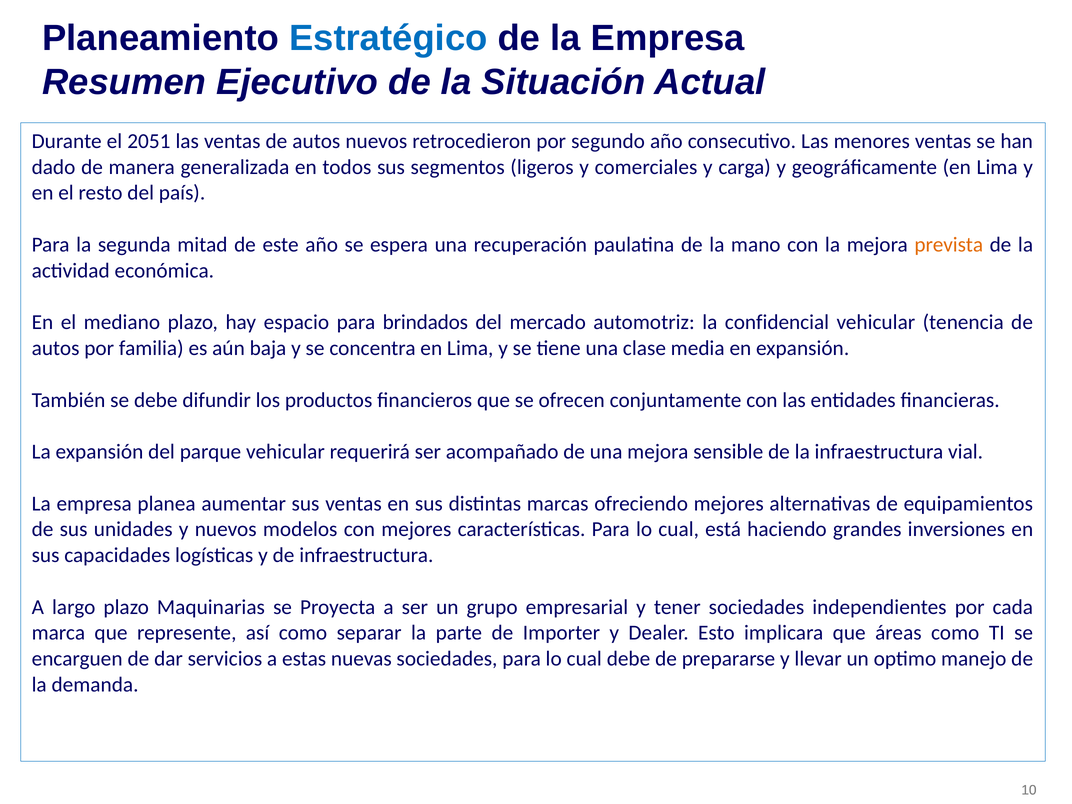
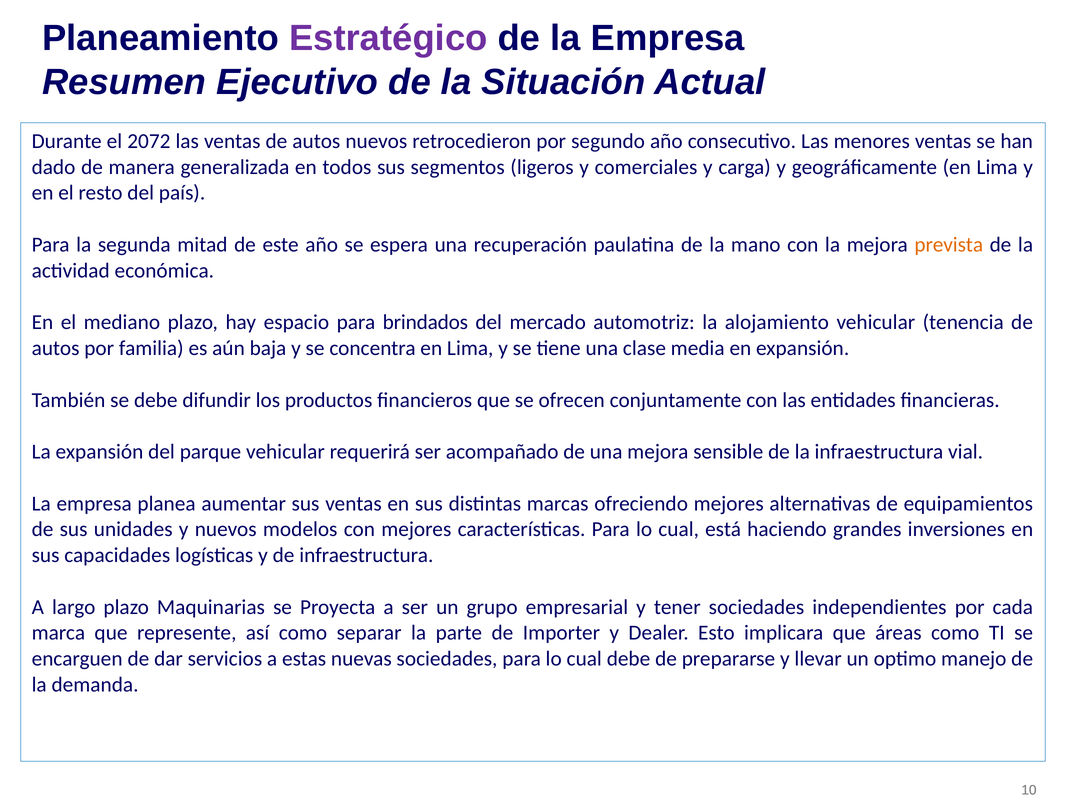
Estratégico colour: blue -> purple
2051: 2051 -> 2072
confidencial: confidencial -> alojamiento
